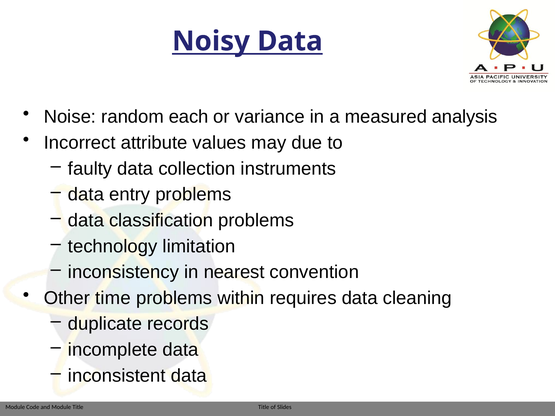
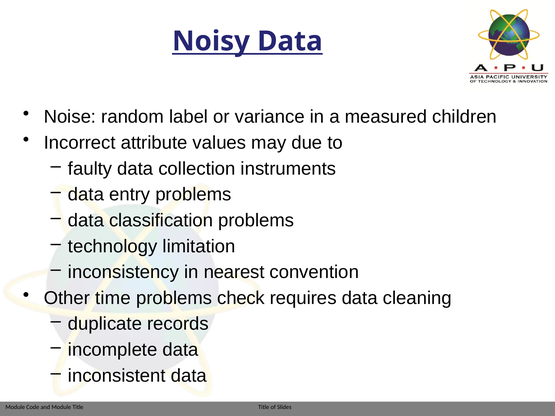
each: each -> label
analysis: analysis -> children
within: within -> check
